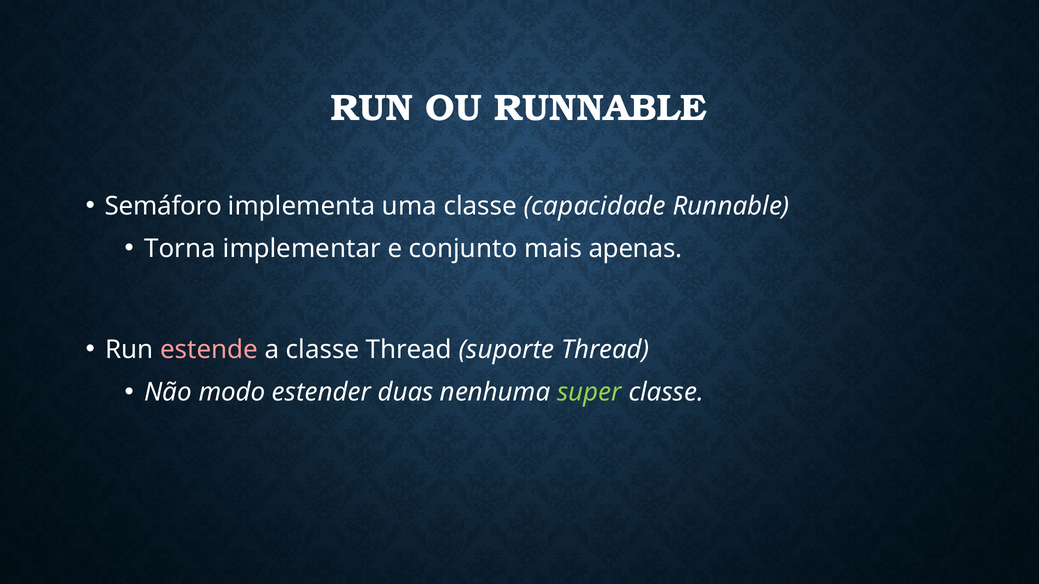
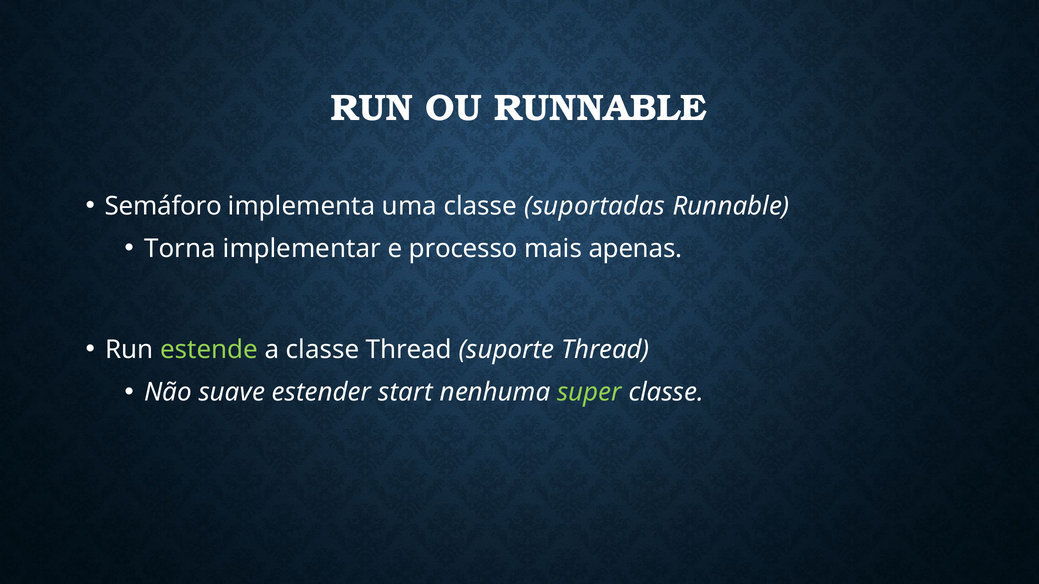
capacidade: capacidade -> suportadas
conjunto: conjunto -> processo
estende colour: pink -> light green
modo: modo -> suave
duas: duas -> start
